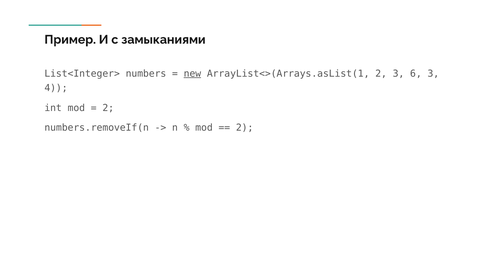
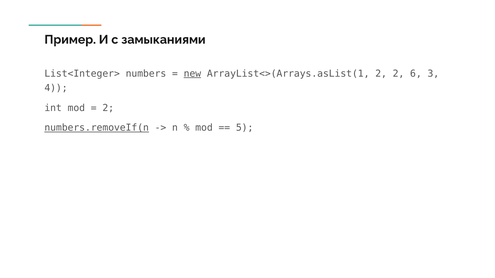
2 3: 3 -> 2
numbers.removeIf(n underline: none -> present
2 at (245, 128): 2 -> 5
